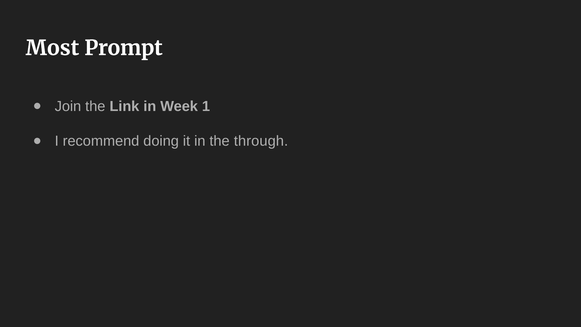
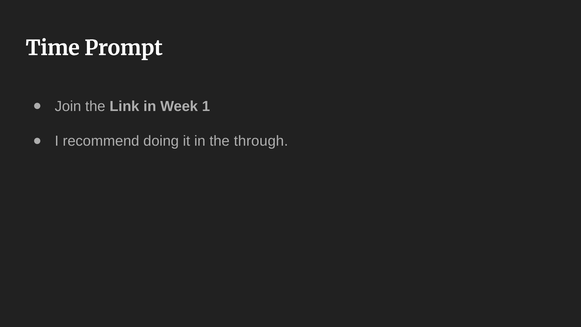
Most: Most -> Time
